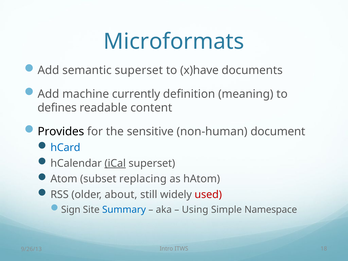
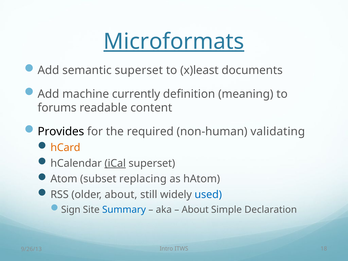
Microformats underline: none -> present
x)have: x)have -> x)least
defines: defines -> forums
sensitive: sensitive -> required
document: document -> validating
hCard colour: blue -> orange
used colour: red -> blue
Using at (195, 210): Using -> About
Namespace: Namespace -> Declaration
